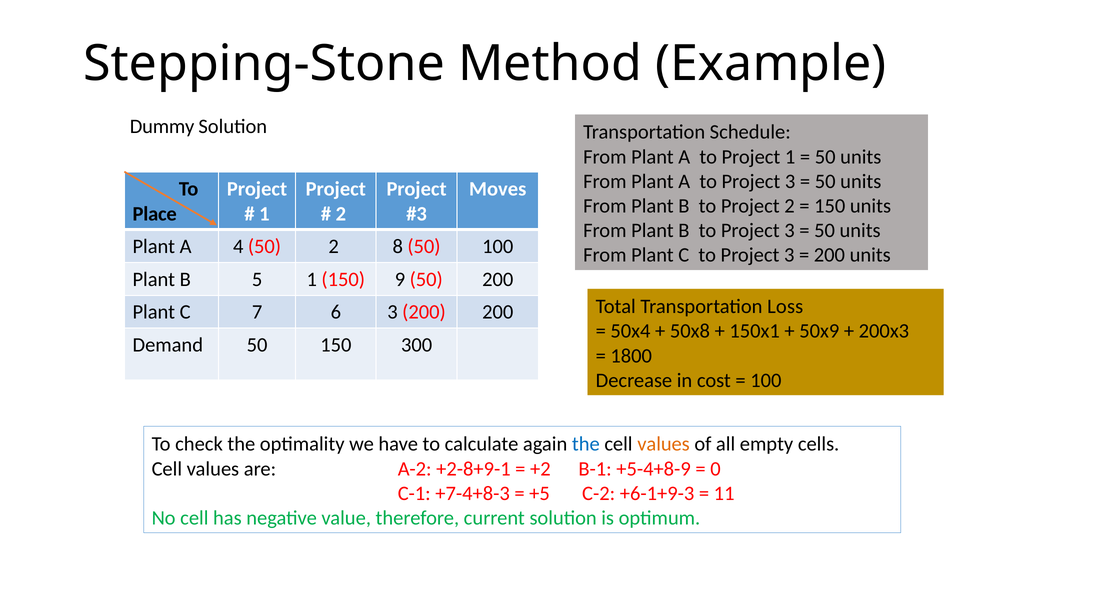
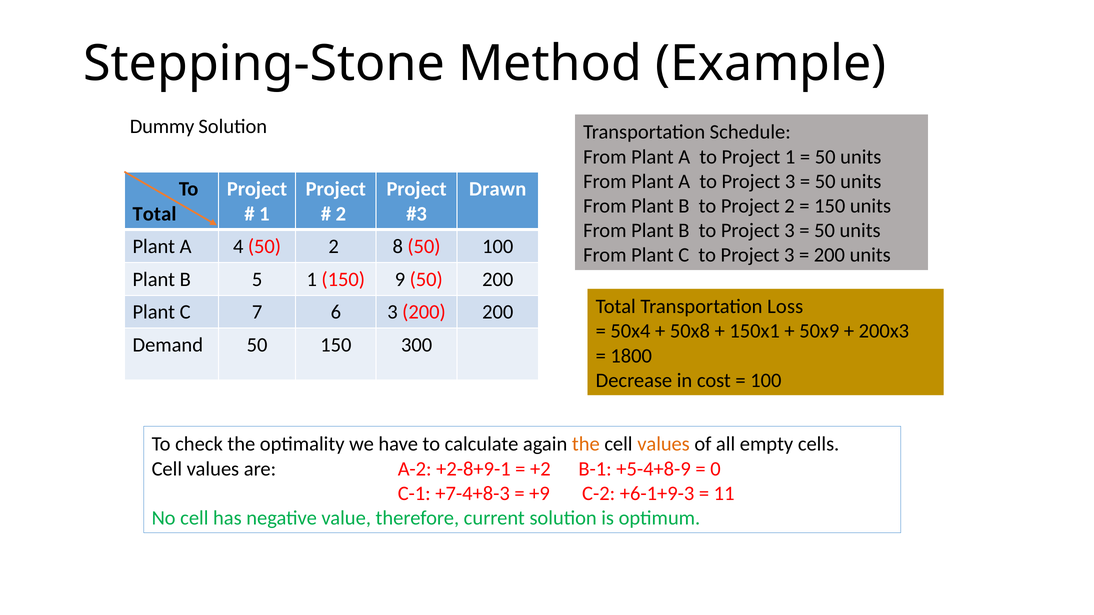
Moves: Moves -> Drawn
Place at (155, 214): Place -> Total
the at (586, 444) colour: blue -> orange
+5: +5 -> +9
